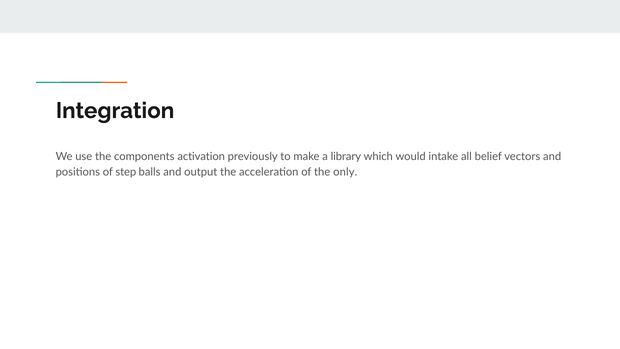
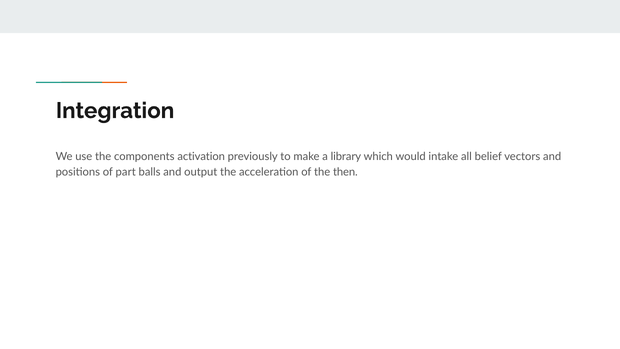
step: step -> part
only: only -> then
